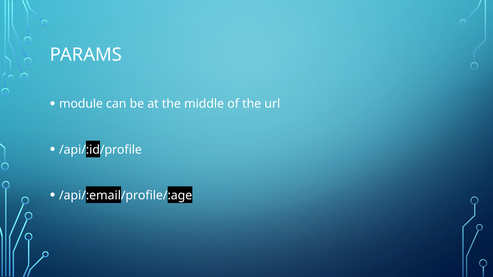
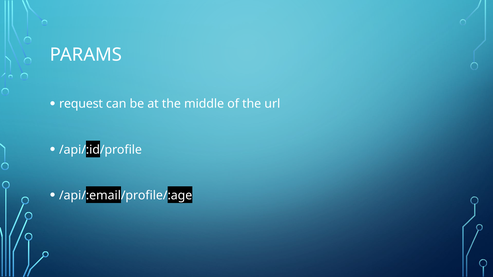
module: module -> request
